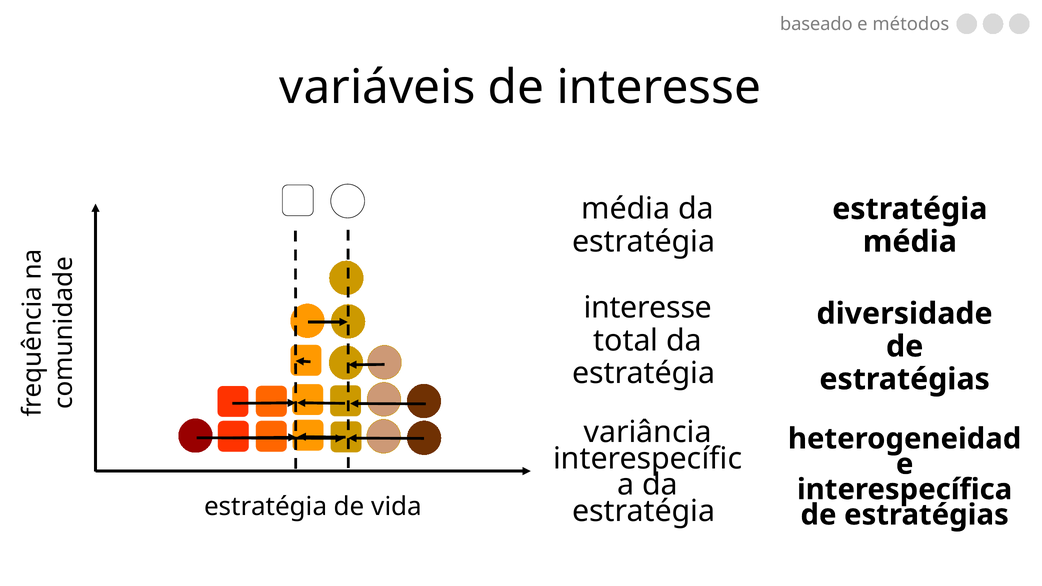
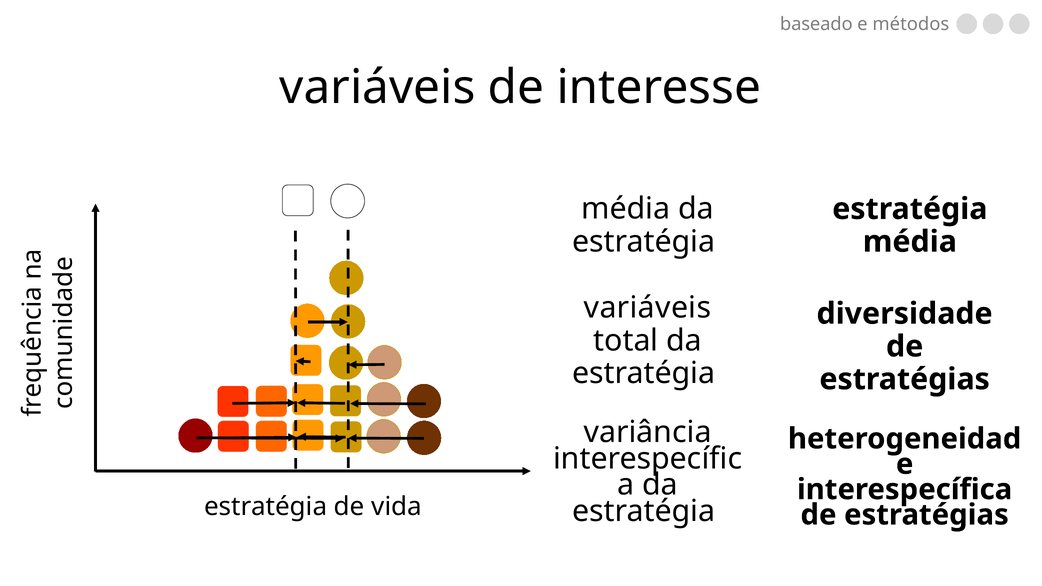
interesse at (648, 308): interesse -> variáveis
